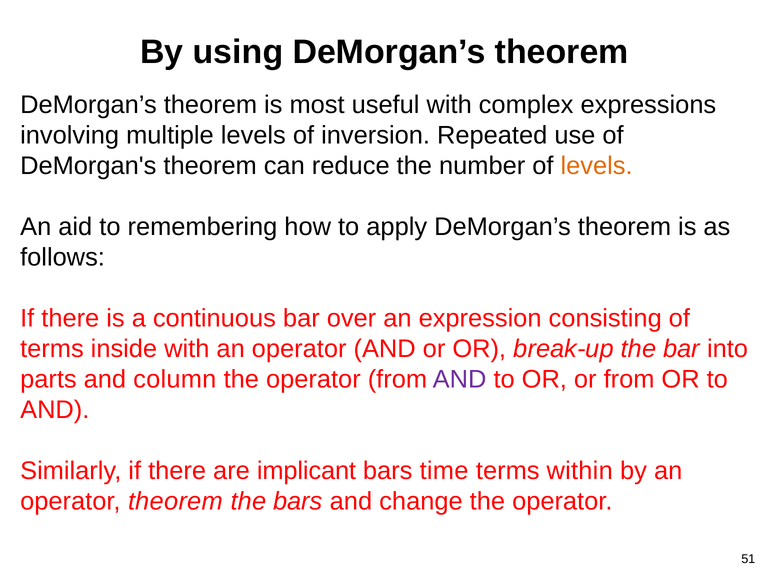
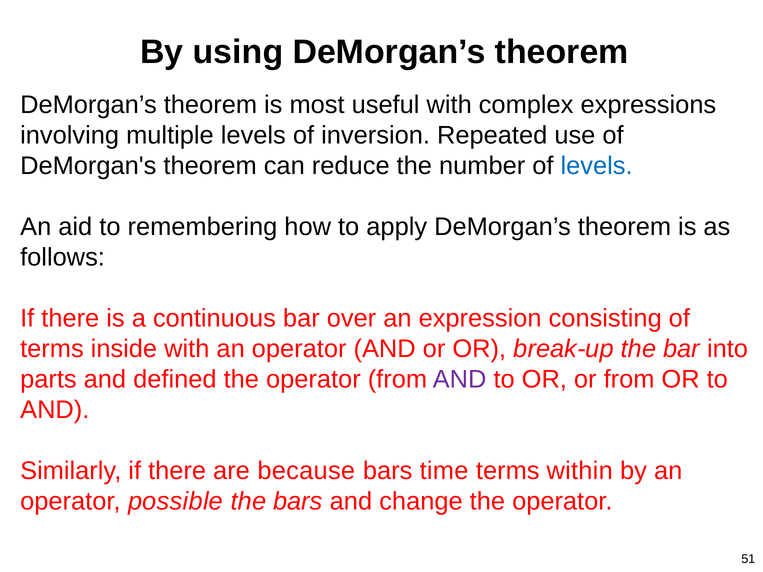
levels at (597, 166) colour: orange -> blue
column: column -> defined
implicant: implicant -> because
operator theorem: theorem -> possible
